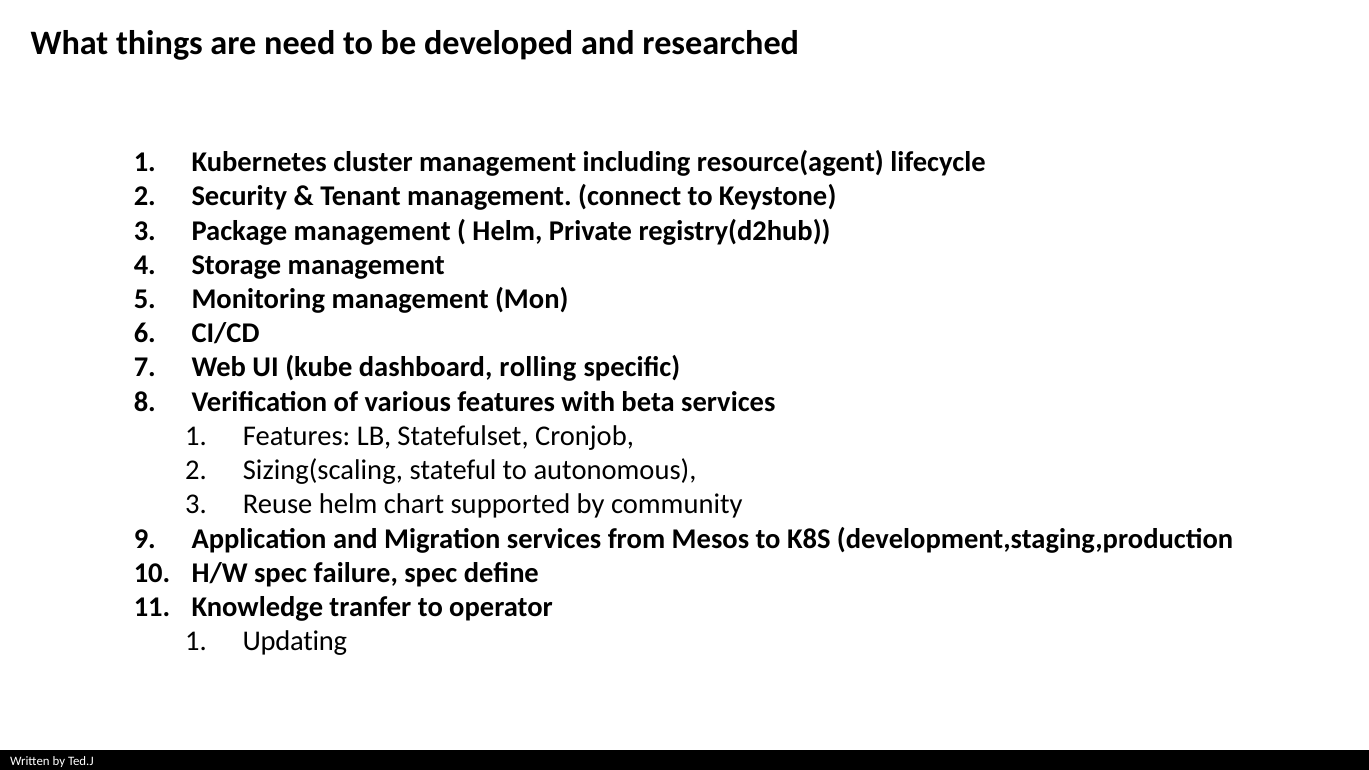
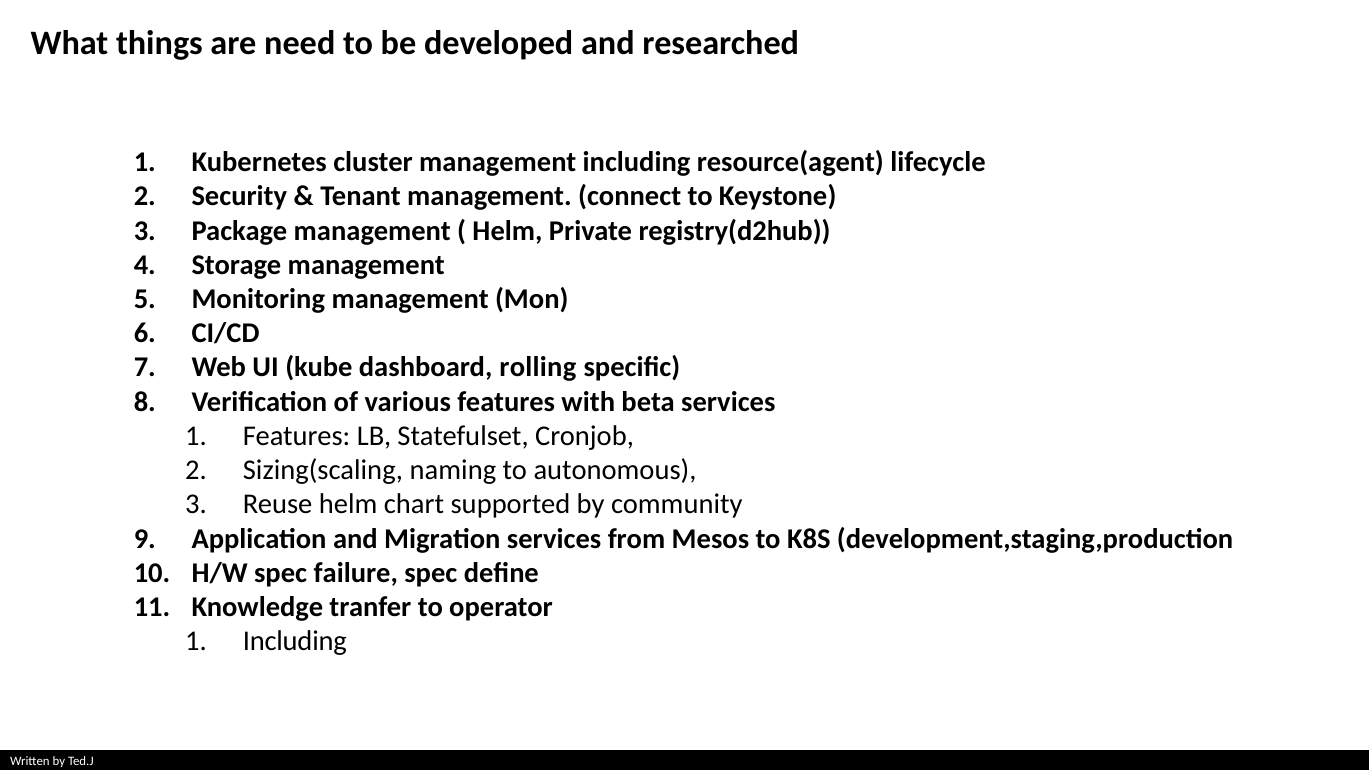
stateful: stateful -> naming
Updating at (295, 641): Updating -> Including
